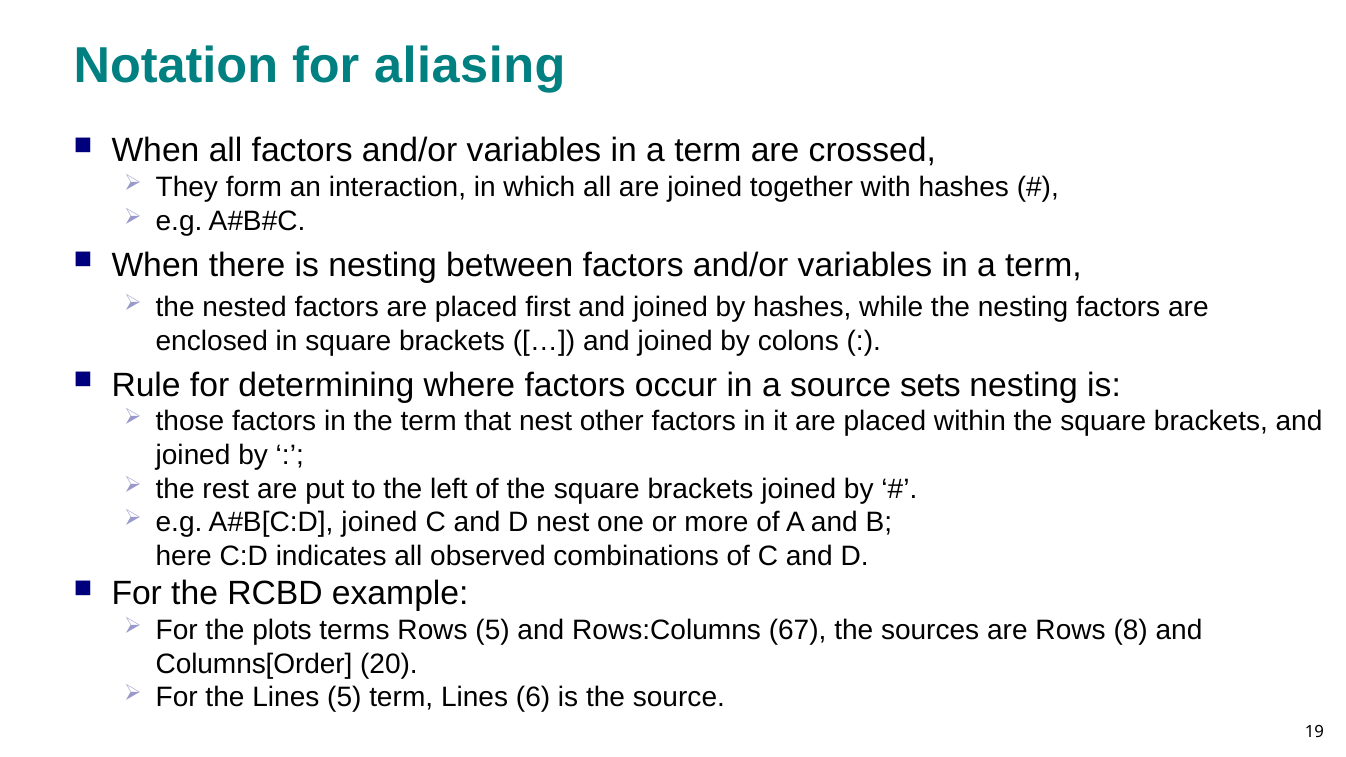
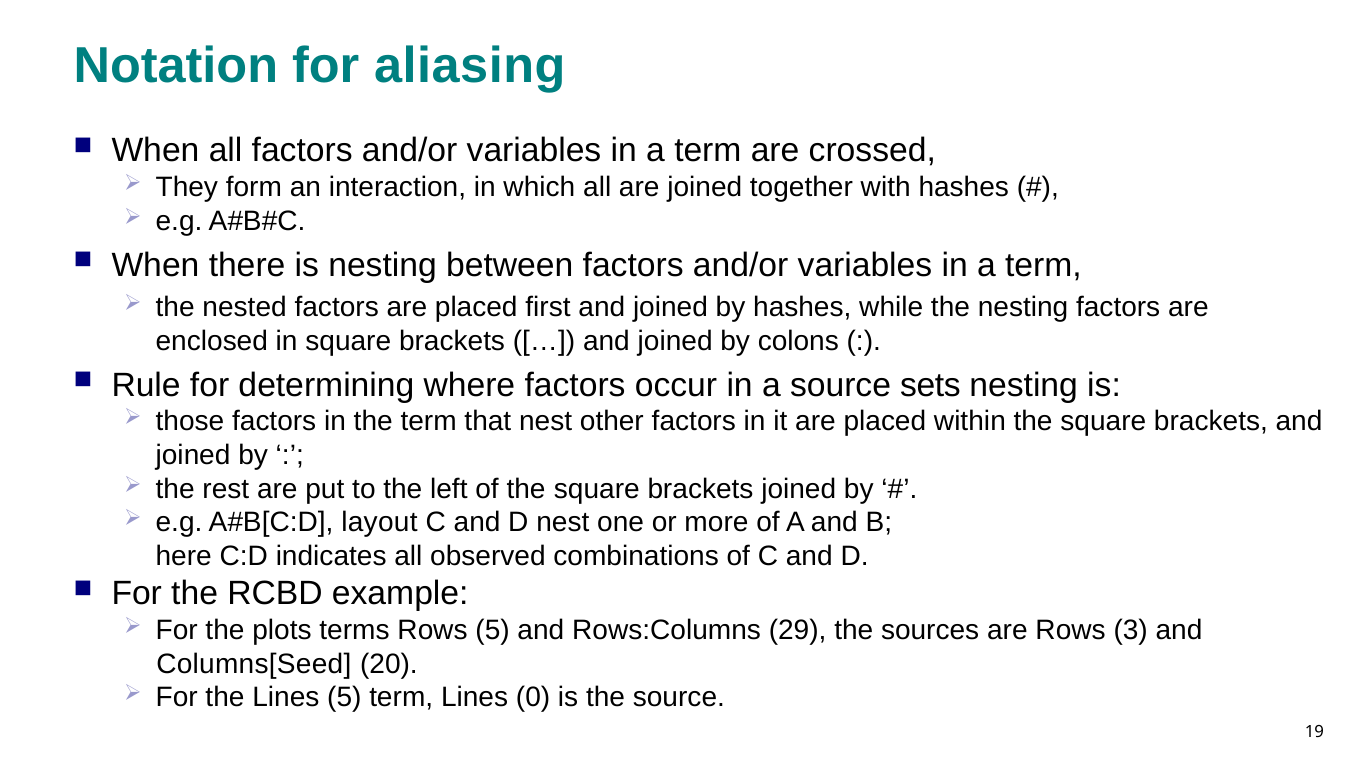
joined at (379, 523): joined -> layout
67: 67 -> 29
8: 8 -> 3
Columns[Order: Columns[Order -> Columns[Seed
6: 6 -> 0
